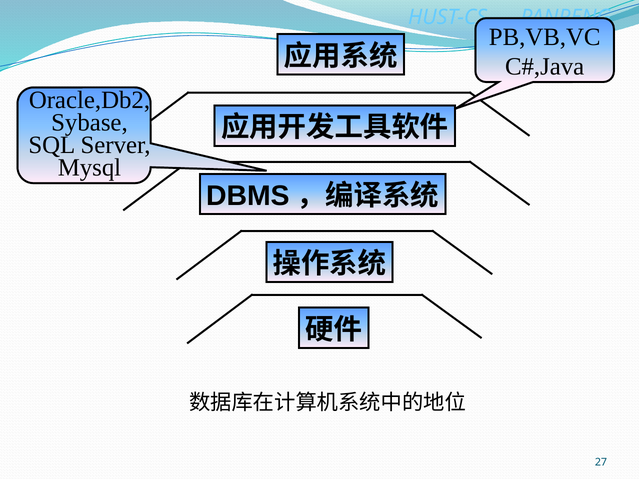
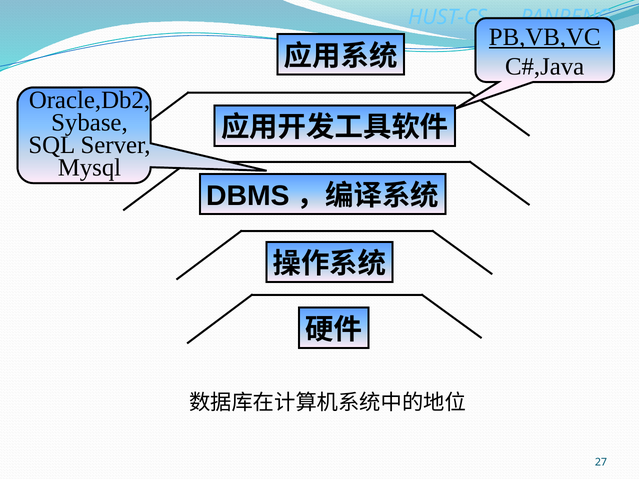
PB,VB,VC underline: none -> present
